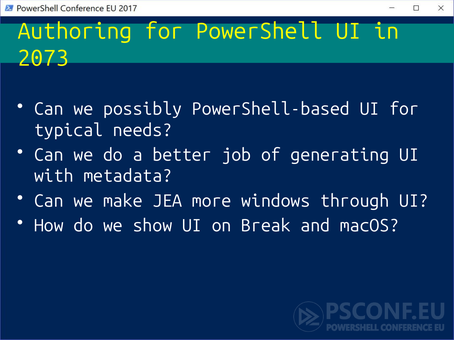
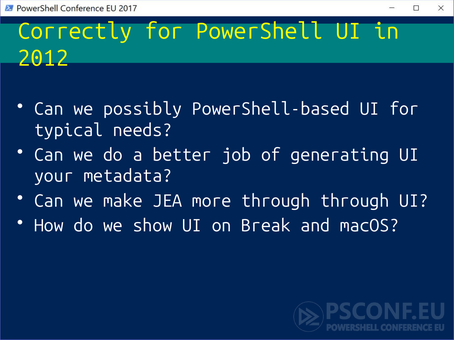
Authoring: Authoring -> Correctly
2073: 2073 -> 2012
with: with -> your
more windows: windows -> through
